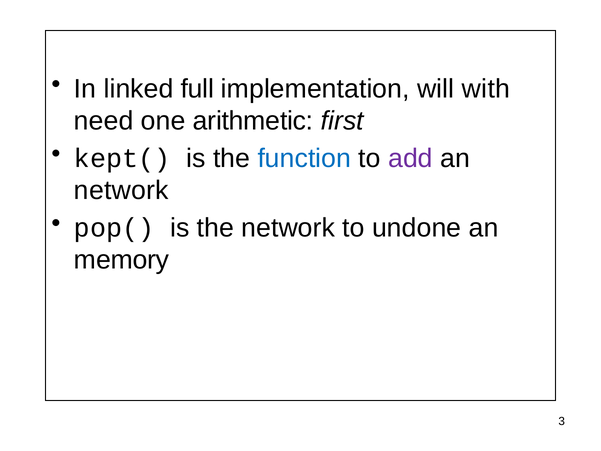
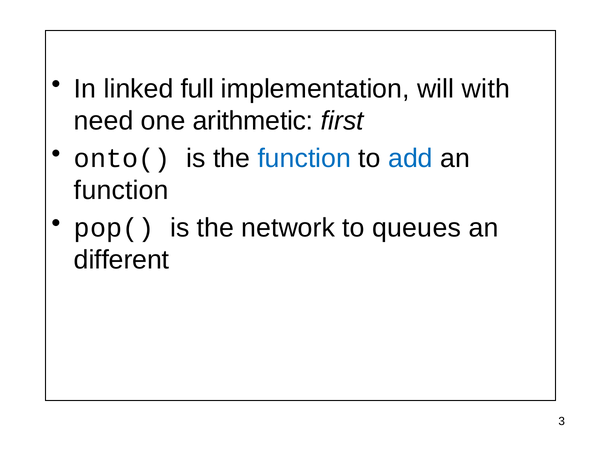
kept(: kept( -> onto(
add colour: purple -> blue
network at (121, 190): network -> function
undone: undone -> queues
memory: memory -> different
